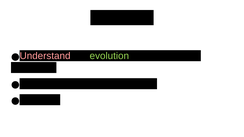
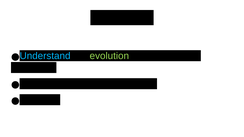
Understand at (45, 56) colour: pink -> light blue
